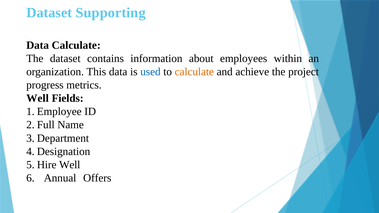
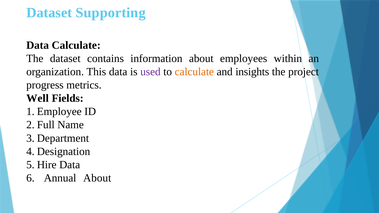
used colour: blue -> purple
achieve: achieve -> insights
Well at (70, 165): Well -> Data
Annual Offers: Offers -> About
